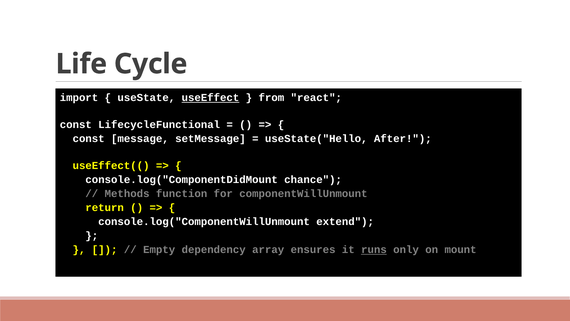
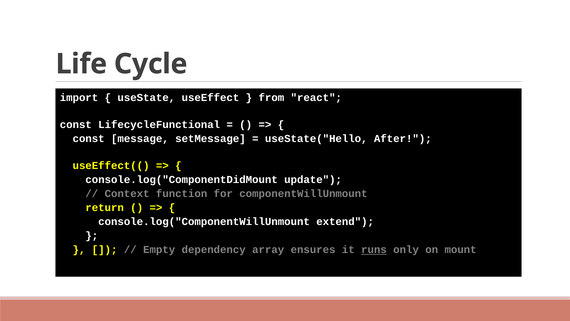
useEffect underline: present -> none
chance: chance -> update
Methods: Methods -> Context
